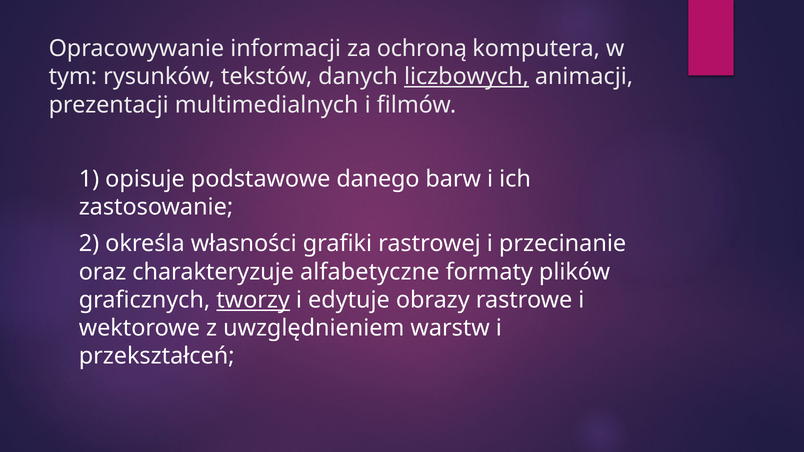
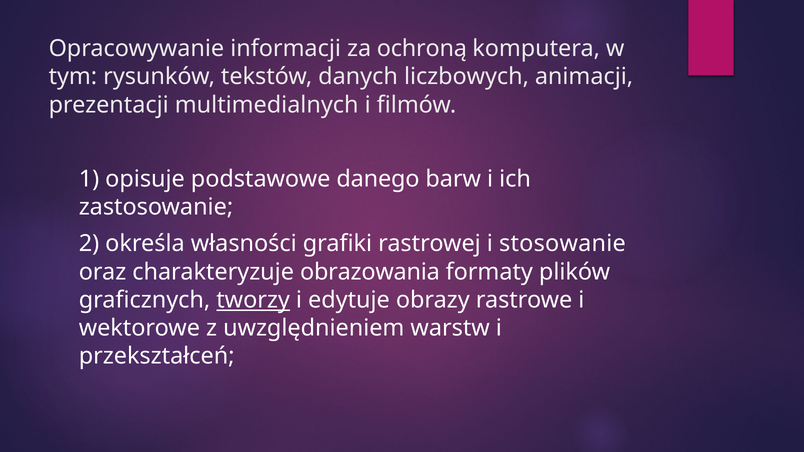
liczbowych underline: present -> none
przecinanie: przecinanie -> stosowanie
alfabetyczne: alfabetyczne -> obrazowania
